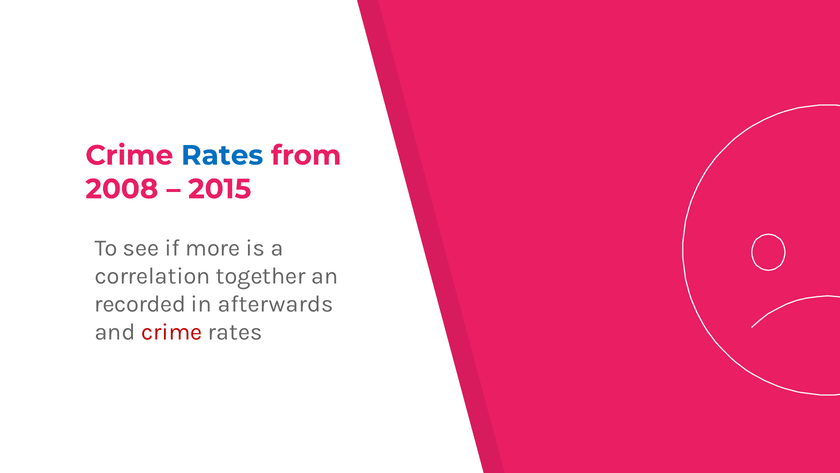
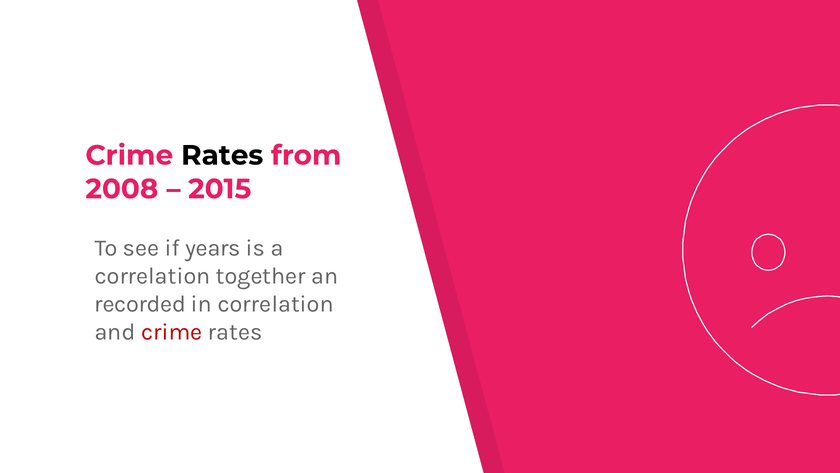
Rates at (222, 155) colour: blue -> black
more: more -> years
in afterwards: afterwards -> correlation
